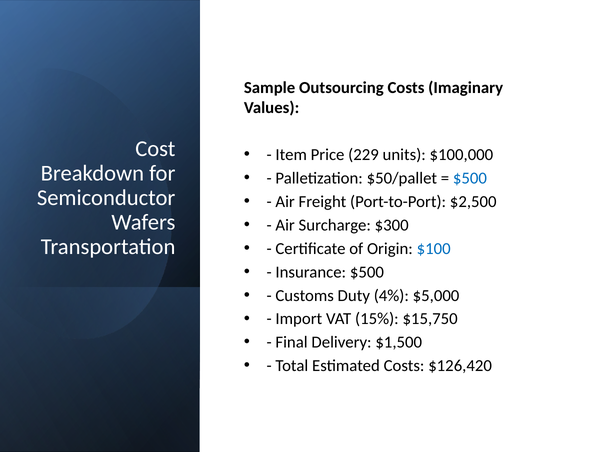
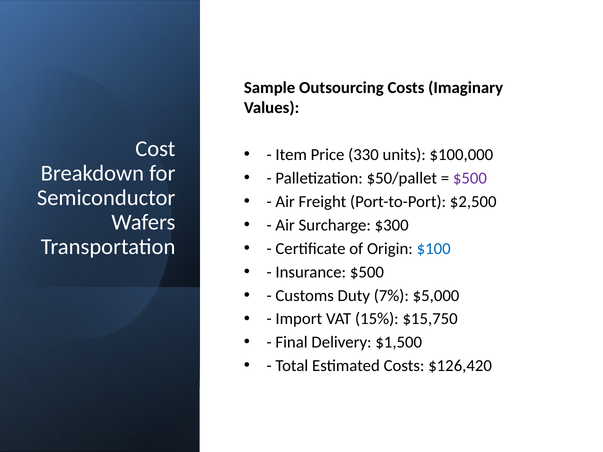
229: 229 -> 330
$500 at (470, 178) colour: blue -> purple
4%: 4% -> 7%
